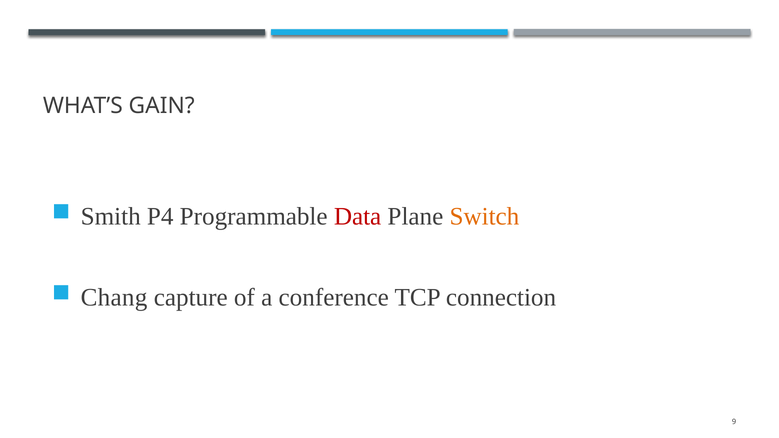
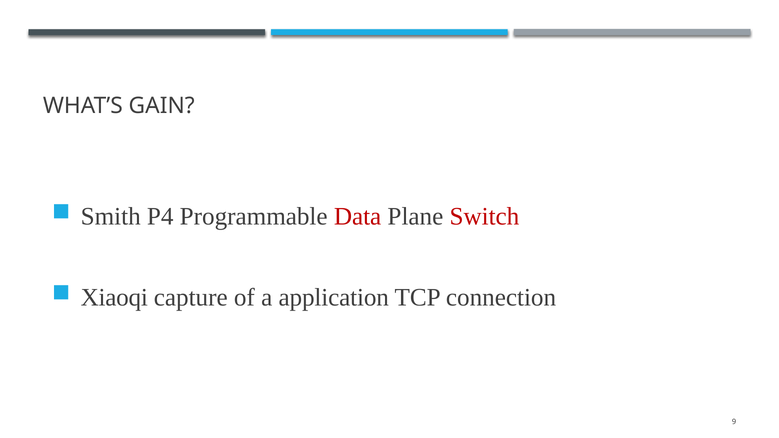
Switch colour: orange -> red
Chang: Chang -> Xiaoqi
conference: conference -> application
